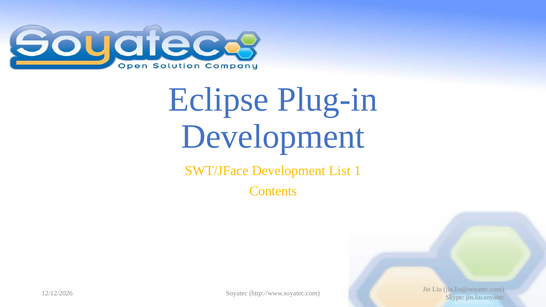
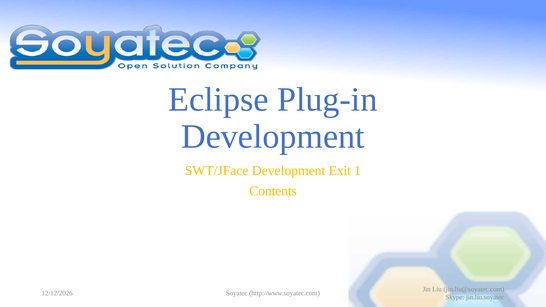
List: List -> Exit
